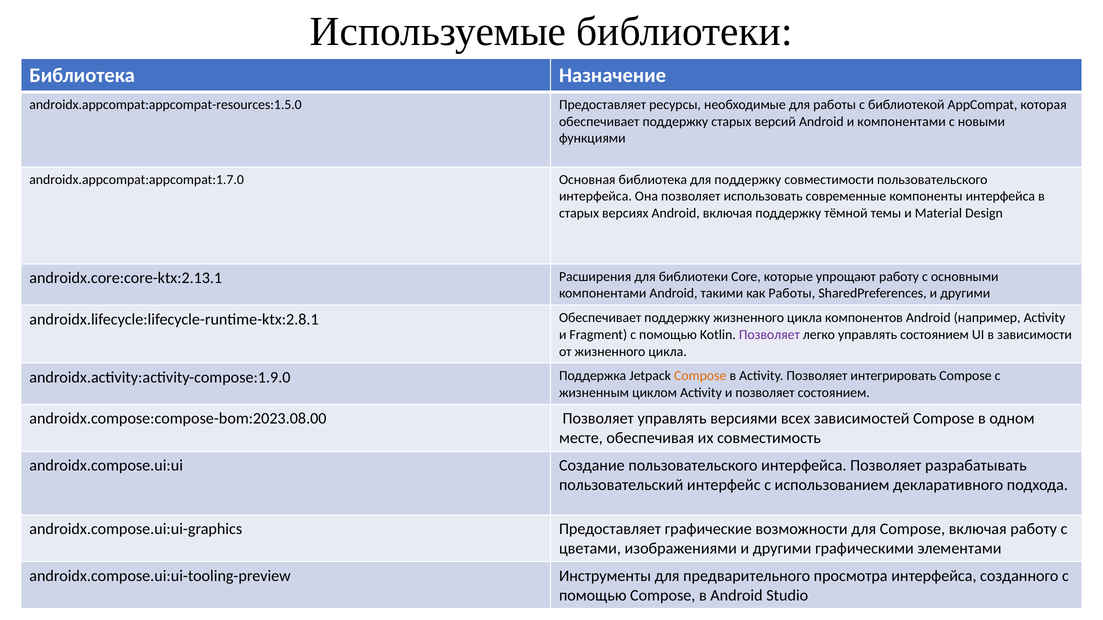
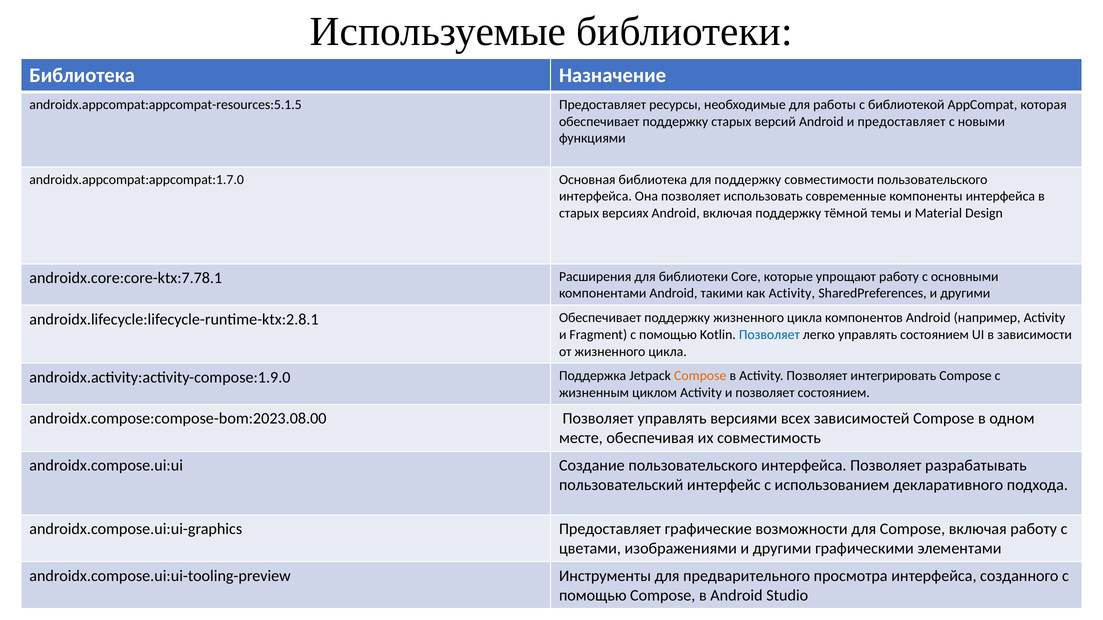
androidx.appcompat:appcompat-resources:1.5.0: androidx.appcompat:appcompat-resources:1.5.0 -> androidx.appcompat:appcompat-resources:5.1.5
и компонентами: компонентами -> предоставляет
androidx.core:core-ktx:2.13.1: androidx.core:core-ktx:2.13.1 -> androidx.core:core-ktx:7.78.1
как Работы: Работы -> Activity
Позволяет at (769, 335) colour: purple -> blue
